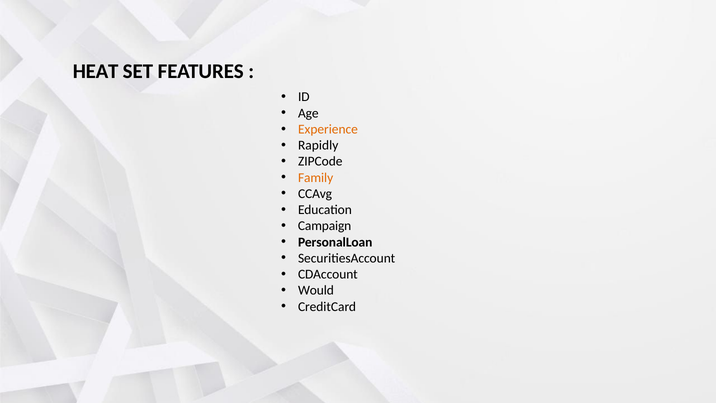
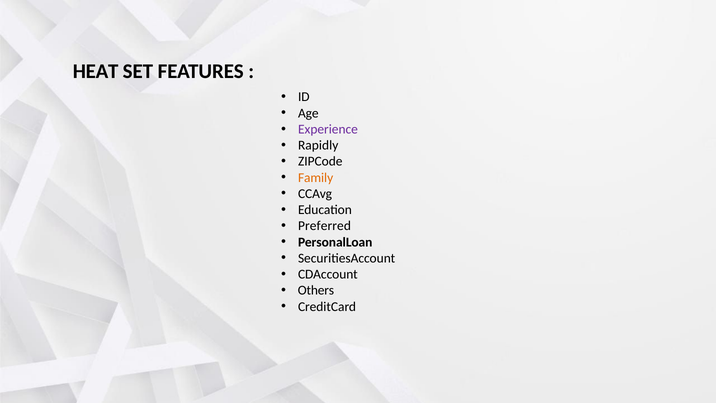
Experience colour: orange -> purple
Campaign: Campaign -> Preferred
Would: Would -> Others
